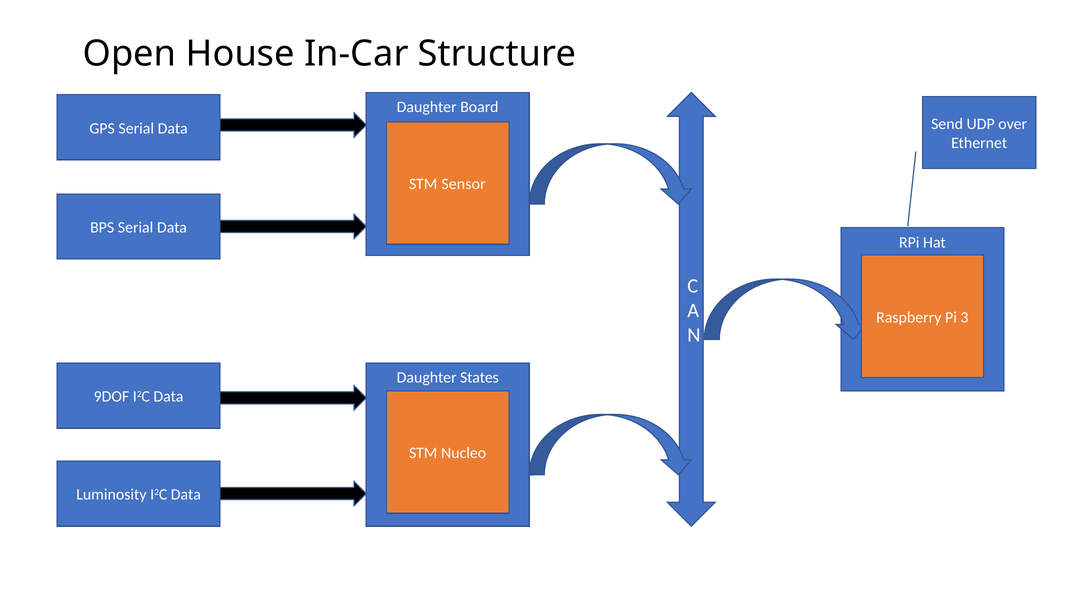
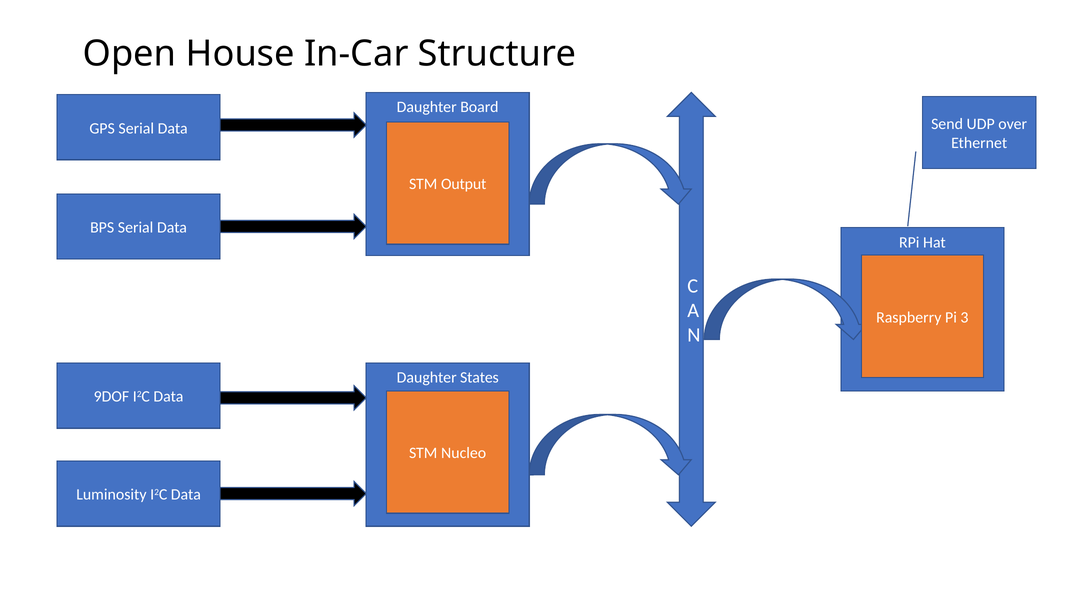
Sensor: Sensor -> Output
